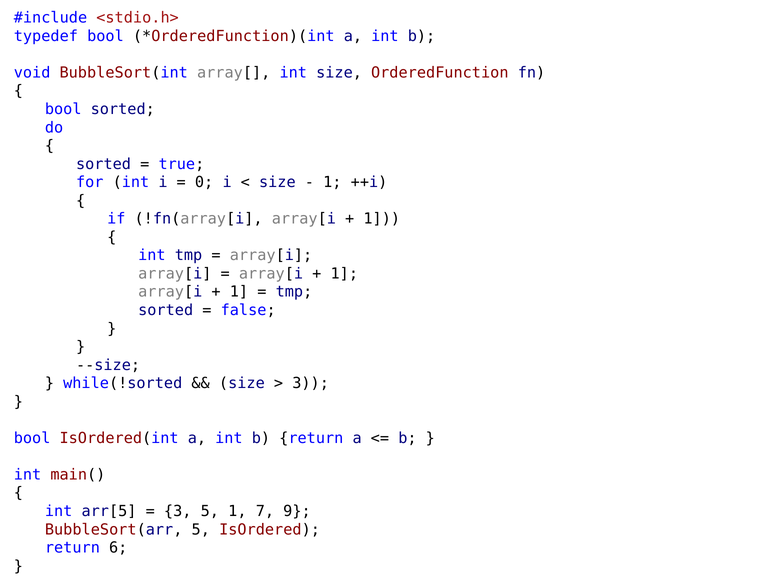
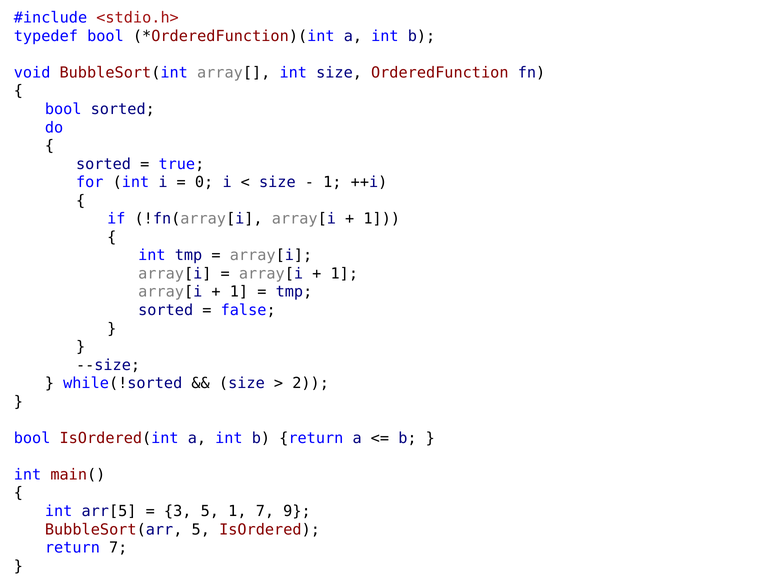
3 at (311, 383): 3 -> 2
return 6: 6 -> 7
